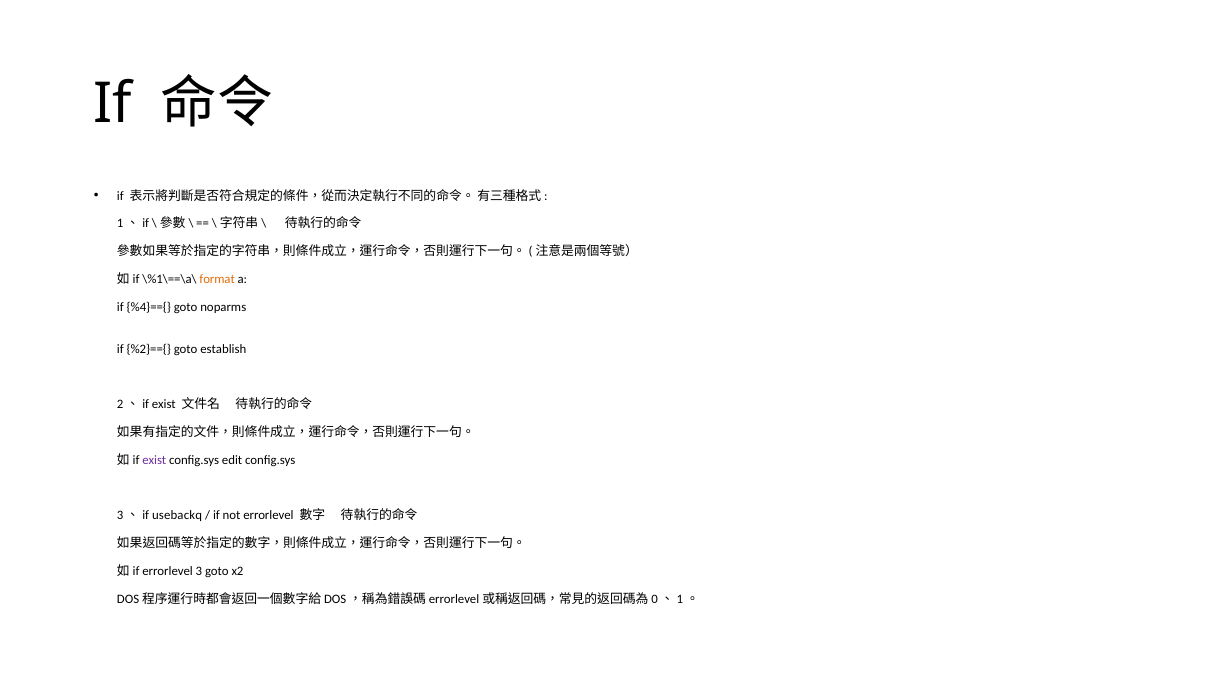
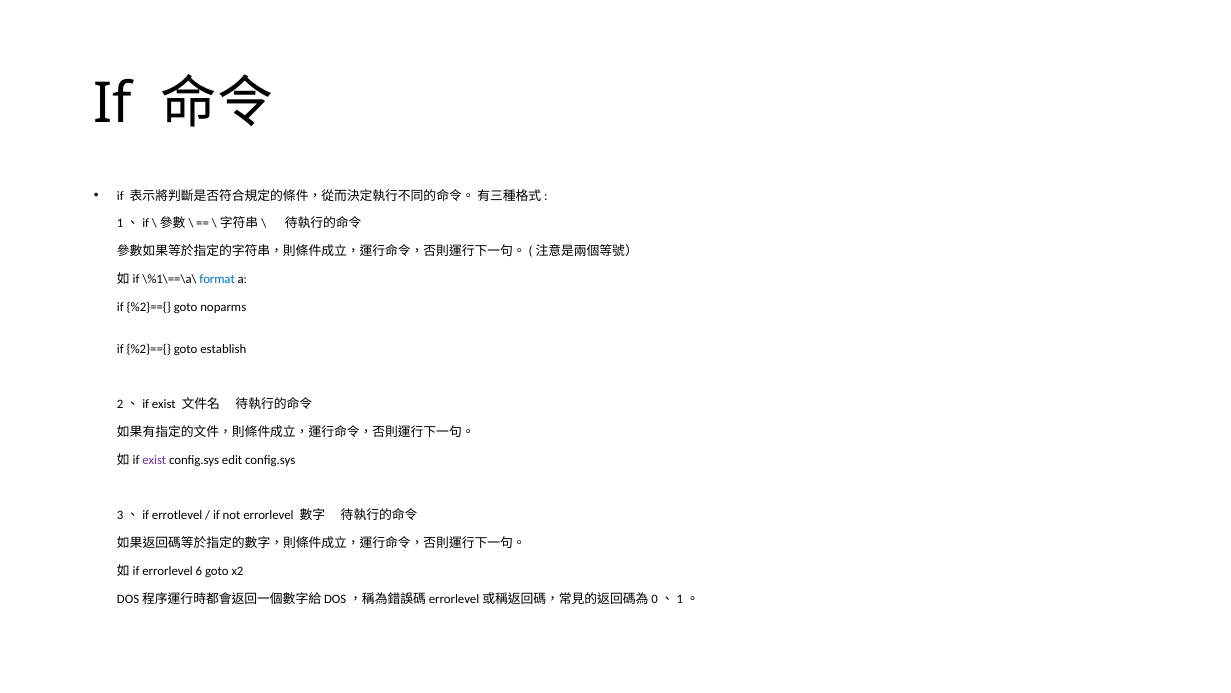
format colour: orange -> blue
%4}=={ at (149, 307): %4}=={ -> %2}=={
usebackq: usebackq -> errotlevel
3: 3 -> 6
